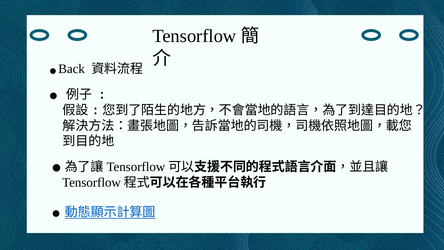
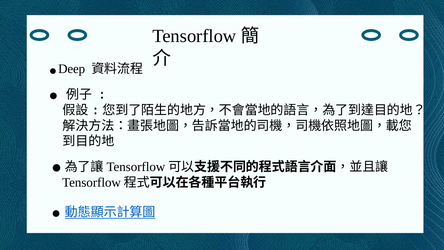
Back: Back -> Deep
